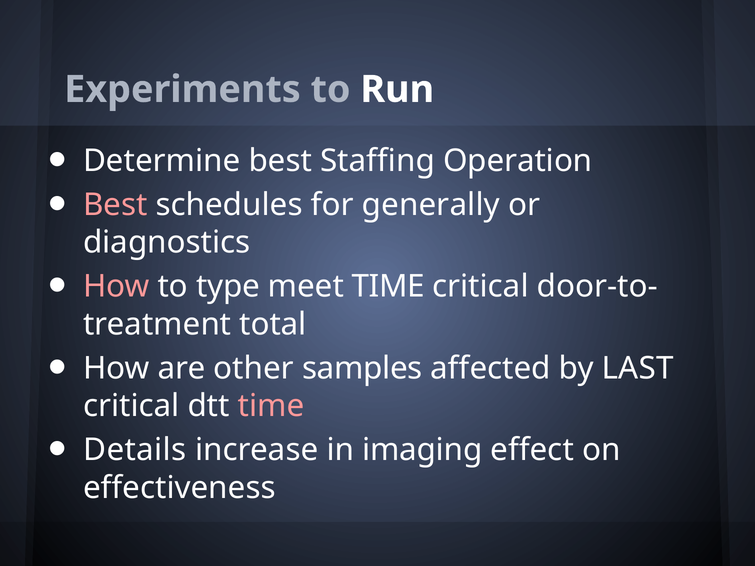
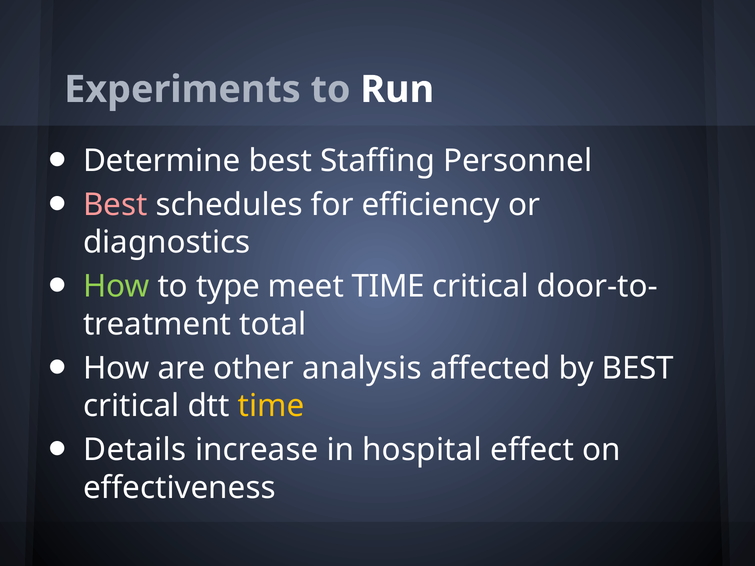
Operation: Operation -> Personnel
generally: generally -> efficiency
How at (116, 287) colour: pink -> light green
samples: samples -> analysis
by LAST: LAST -> BEST
time at (271, 406) colour: pink -> yellow
imaging: imaging -> hospital
